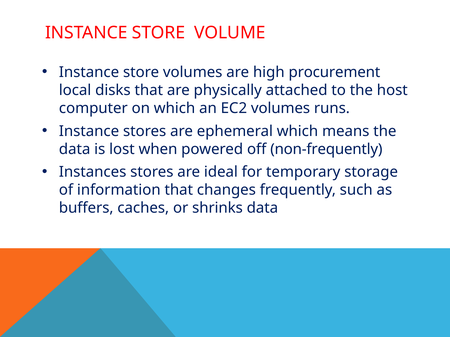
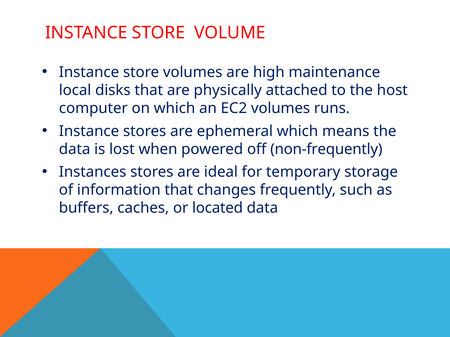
procurement: procurement -> maintenance
shrinks: shrinks -> located
